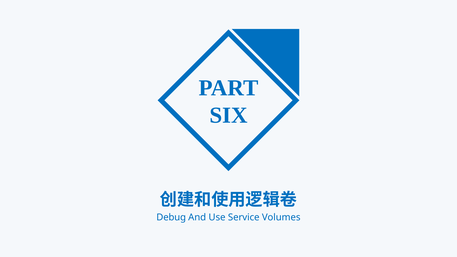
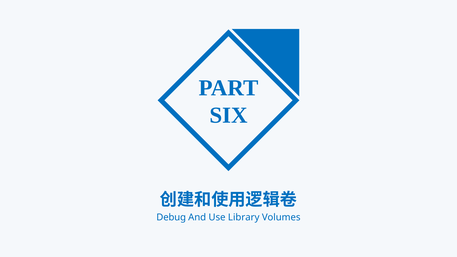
Service: Service -> Library
